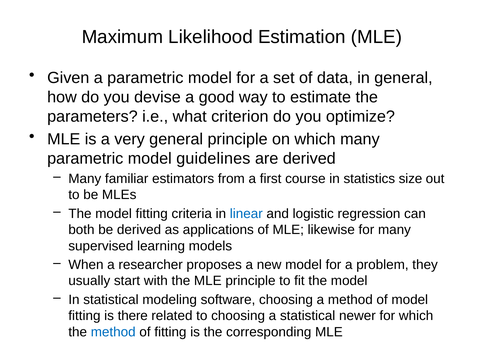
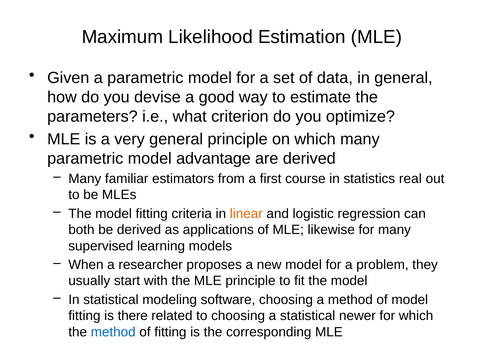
guidelines: guidelines -> advantage
size: size -> real
linear colour: blue -> orange
